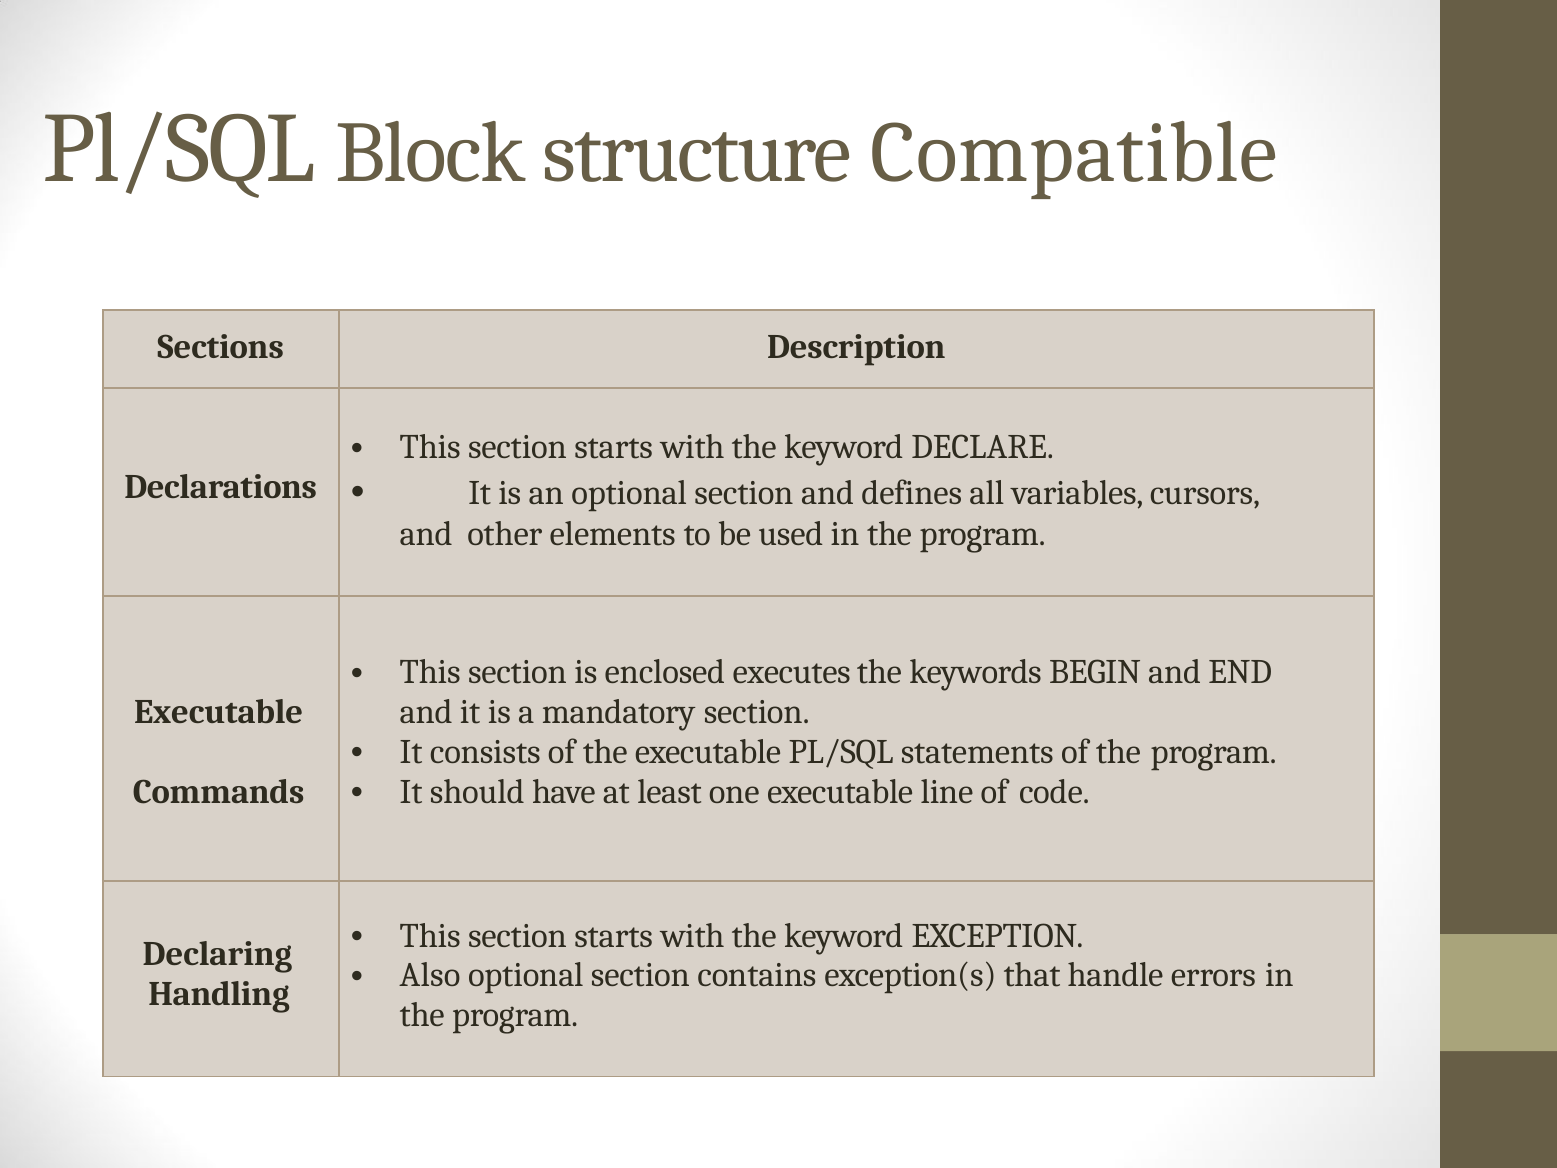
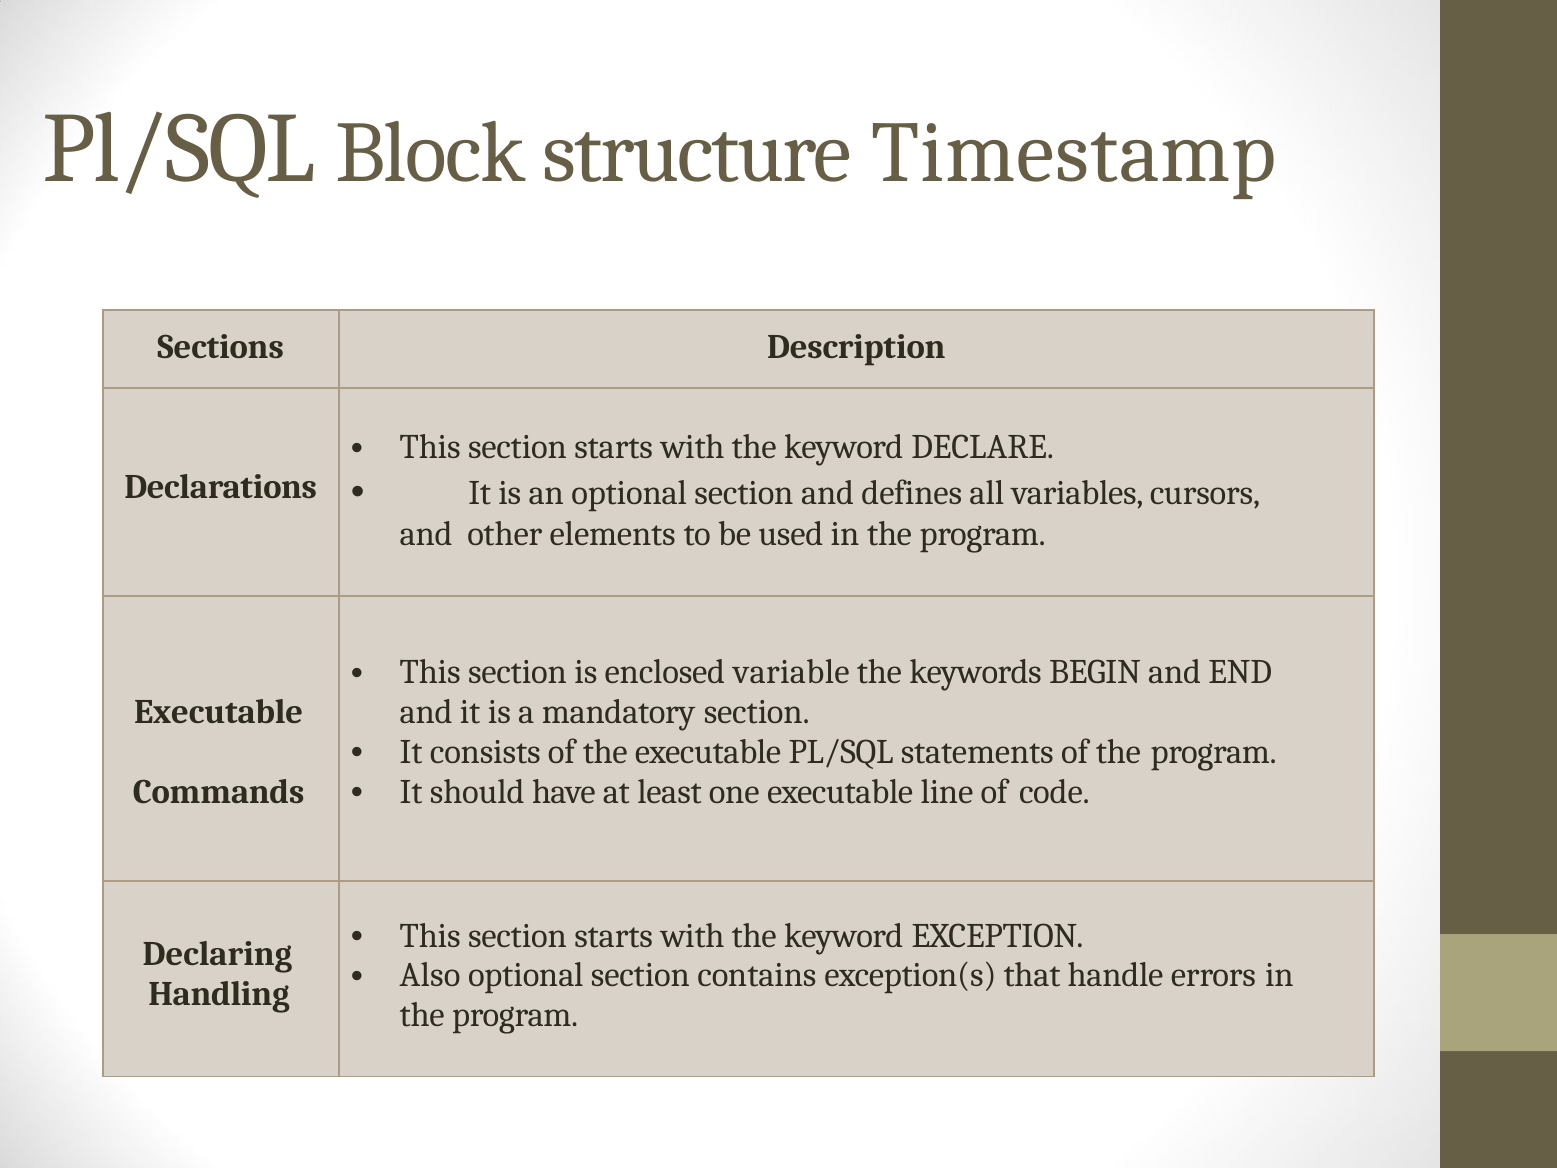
Compatible: Compatible -> Timestamp
executes: executes -> variable
